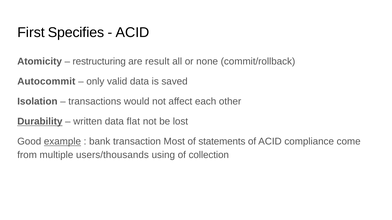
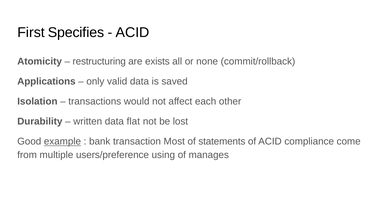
result: result -> exists
Autocommit: Autocommit -> Applications
Durability underline: present -> none
users/thousands: users/thousands -> users/preference
collection: collection -> manages
